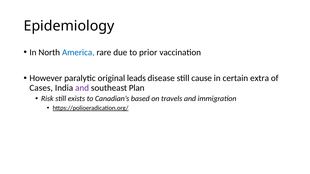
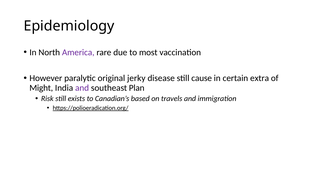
America colour: blue -> purple
prior: prior -> most
leads: leads -> jerky
Cases: Cases -> Might
